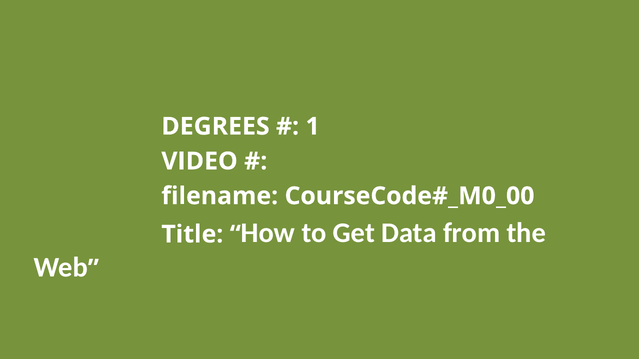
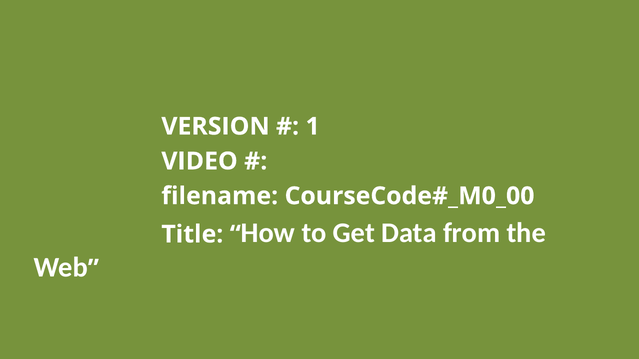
DEGREES: DEGREES -> VERSION
